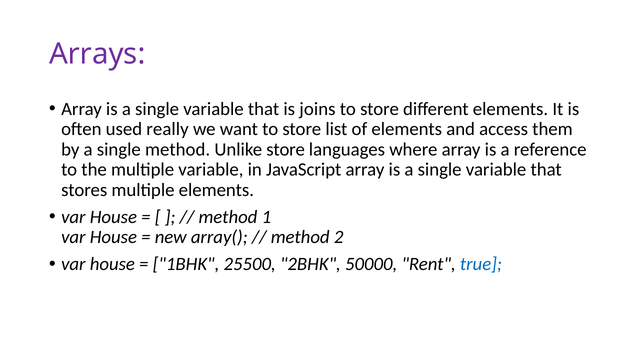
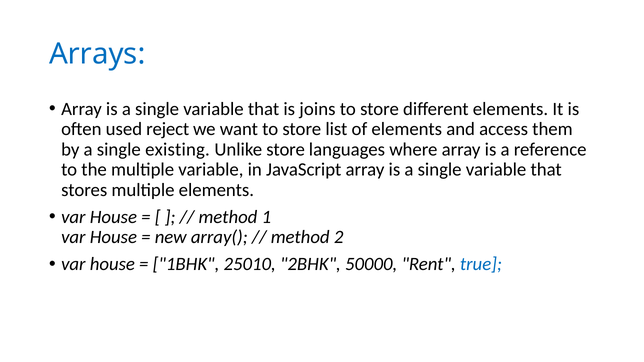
Arrays colour: purple -> blue
really: really -> reject
single method: method -> existing
25500: 25500 -> 25010
